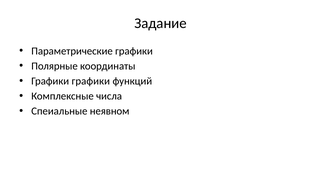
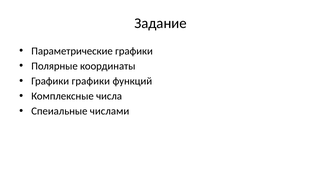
неявном: неявном -> числами
